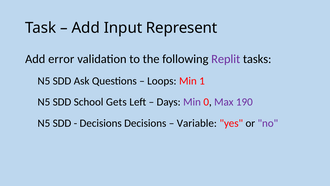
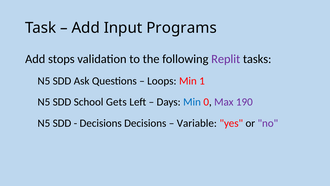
Represent: Represent -> Programs
error: error -> stops
Min at (192, 102) colour: purple -> blue
